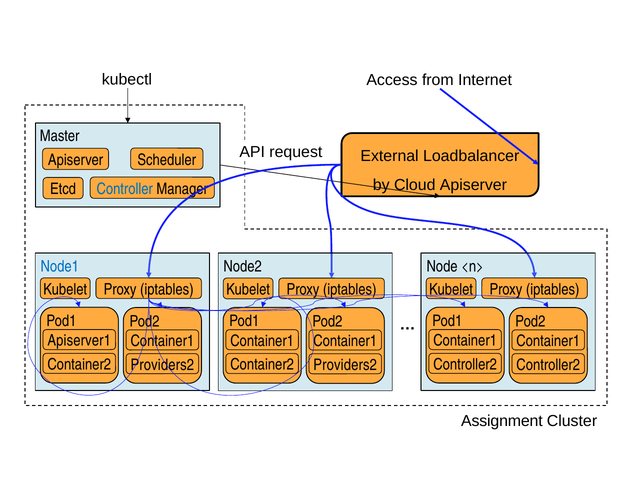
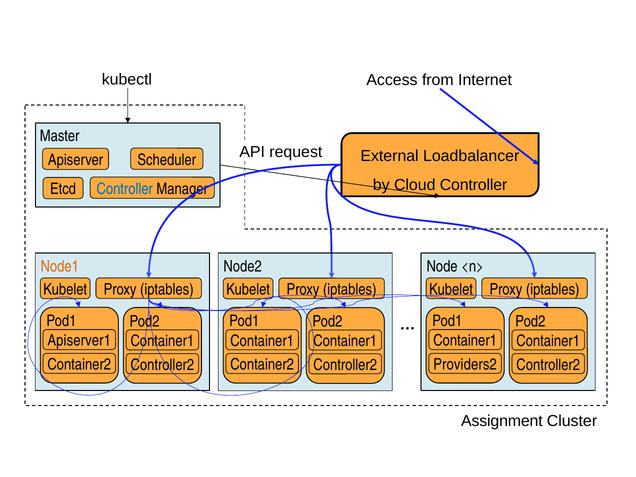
Cloud Apiserver: Apiserver -> Controller
Node1 colour: blue -> orange
Controller2 at (465, 364): Controller2 -> Providers2
Providers2 at (162, 365): Providers2 -> Controller2
Providers2 at (345, 365): Providers2 -> Controller2
